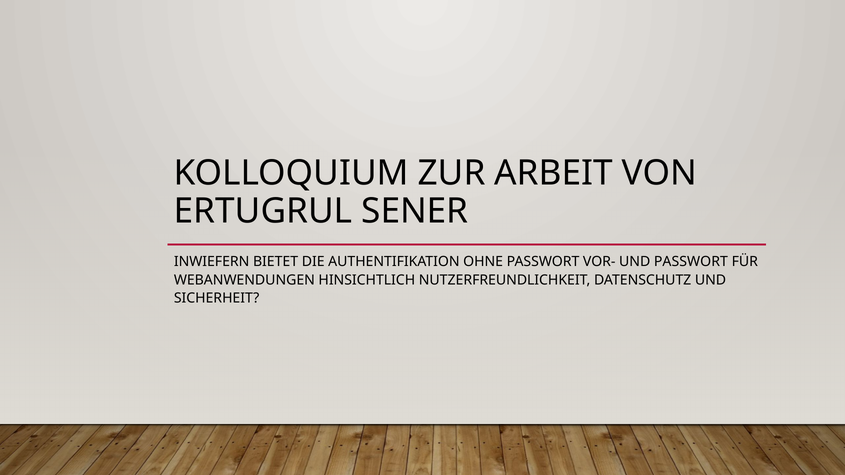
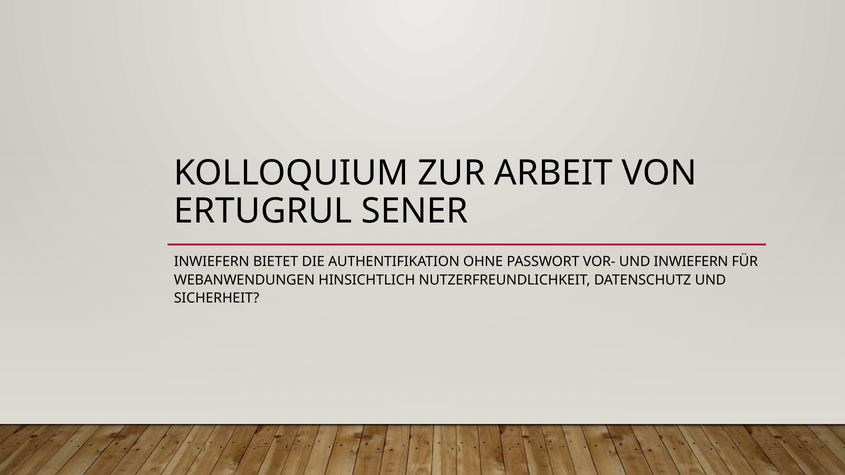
UND PASSWORT: PASSWORT -> INWIEFERN
